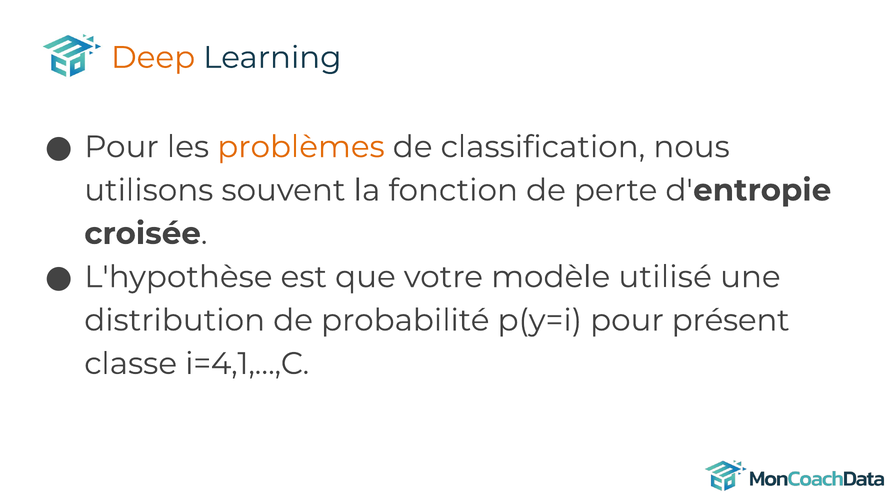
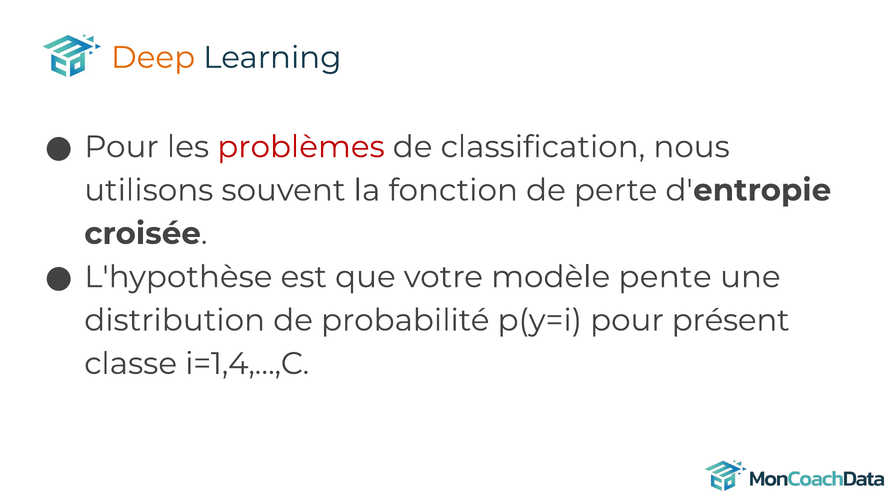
problèmes colour: orange -> red
utilisé: utilisé -> pente
i=4,1,…,C: i=4,1,…,C -> i=1,4,…,C
